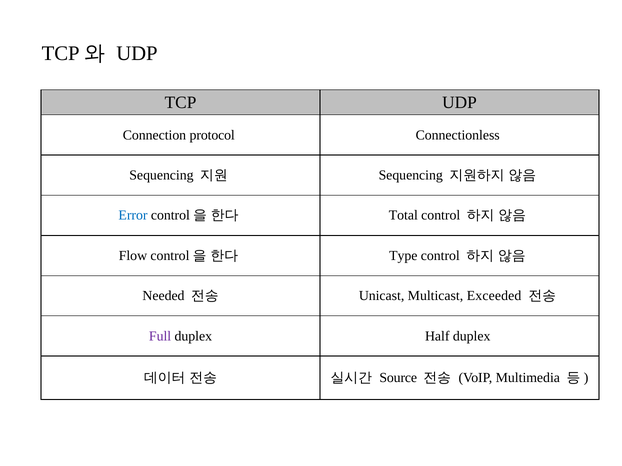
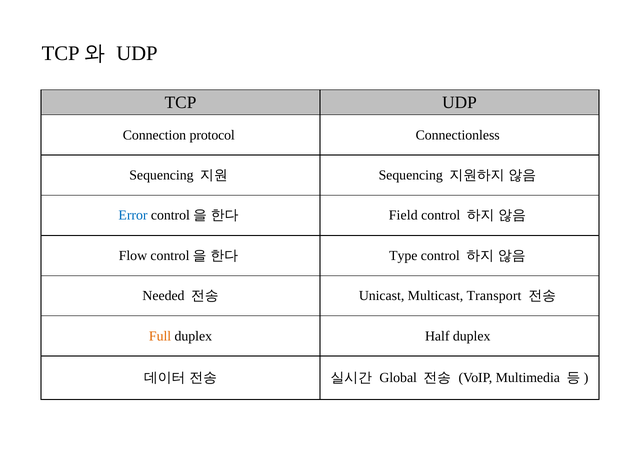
Total: Total -> Field
Exceeded: Exceeded -> Transport
Full colour: purple -> orange
Source: Source -> Global
